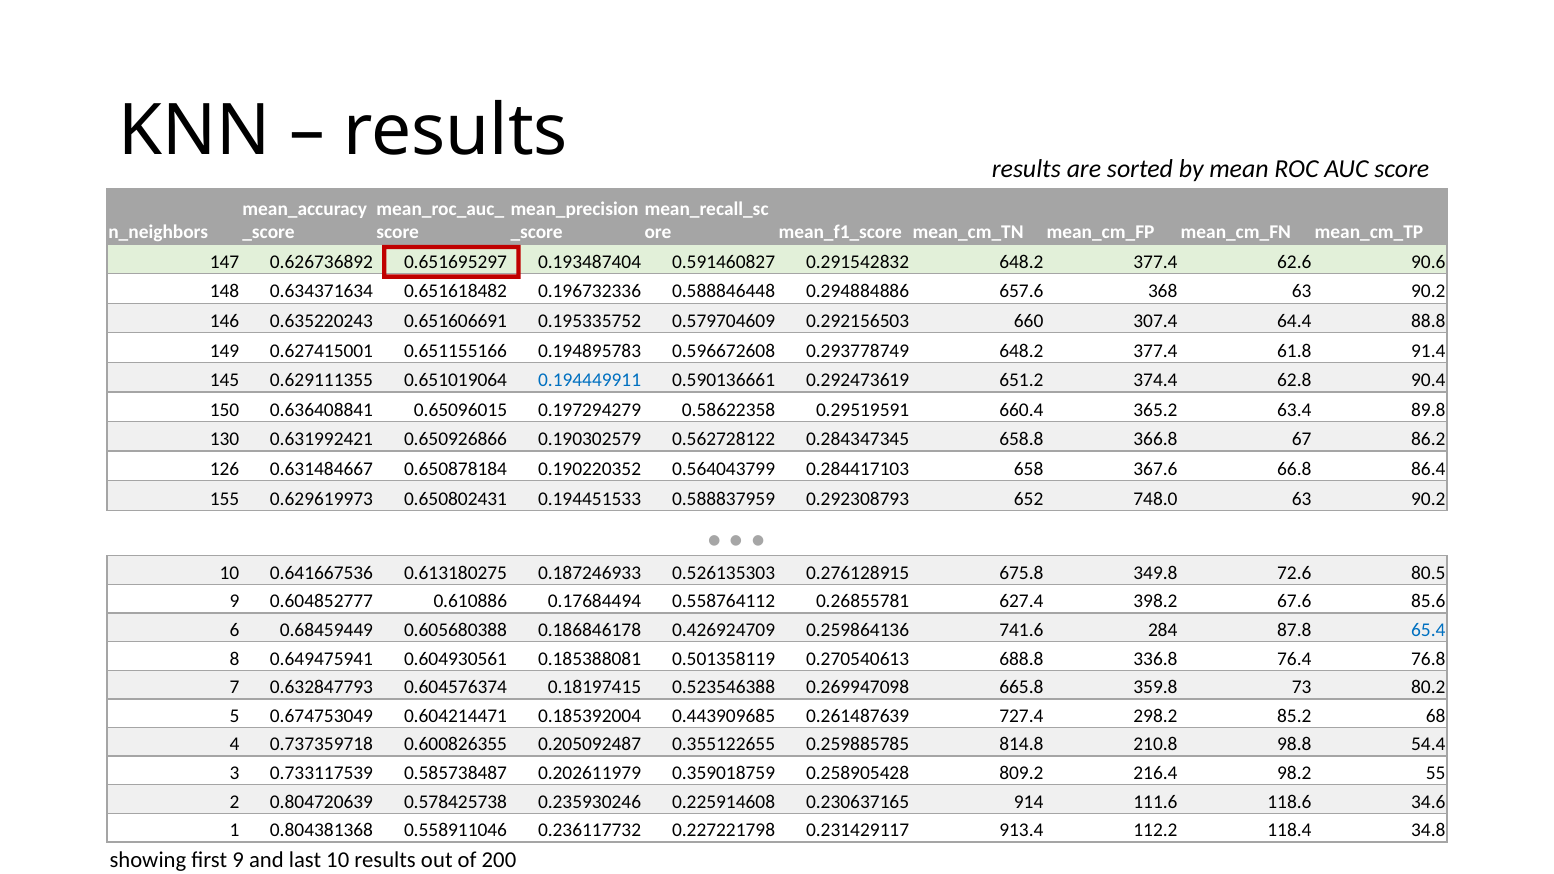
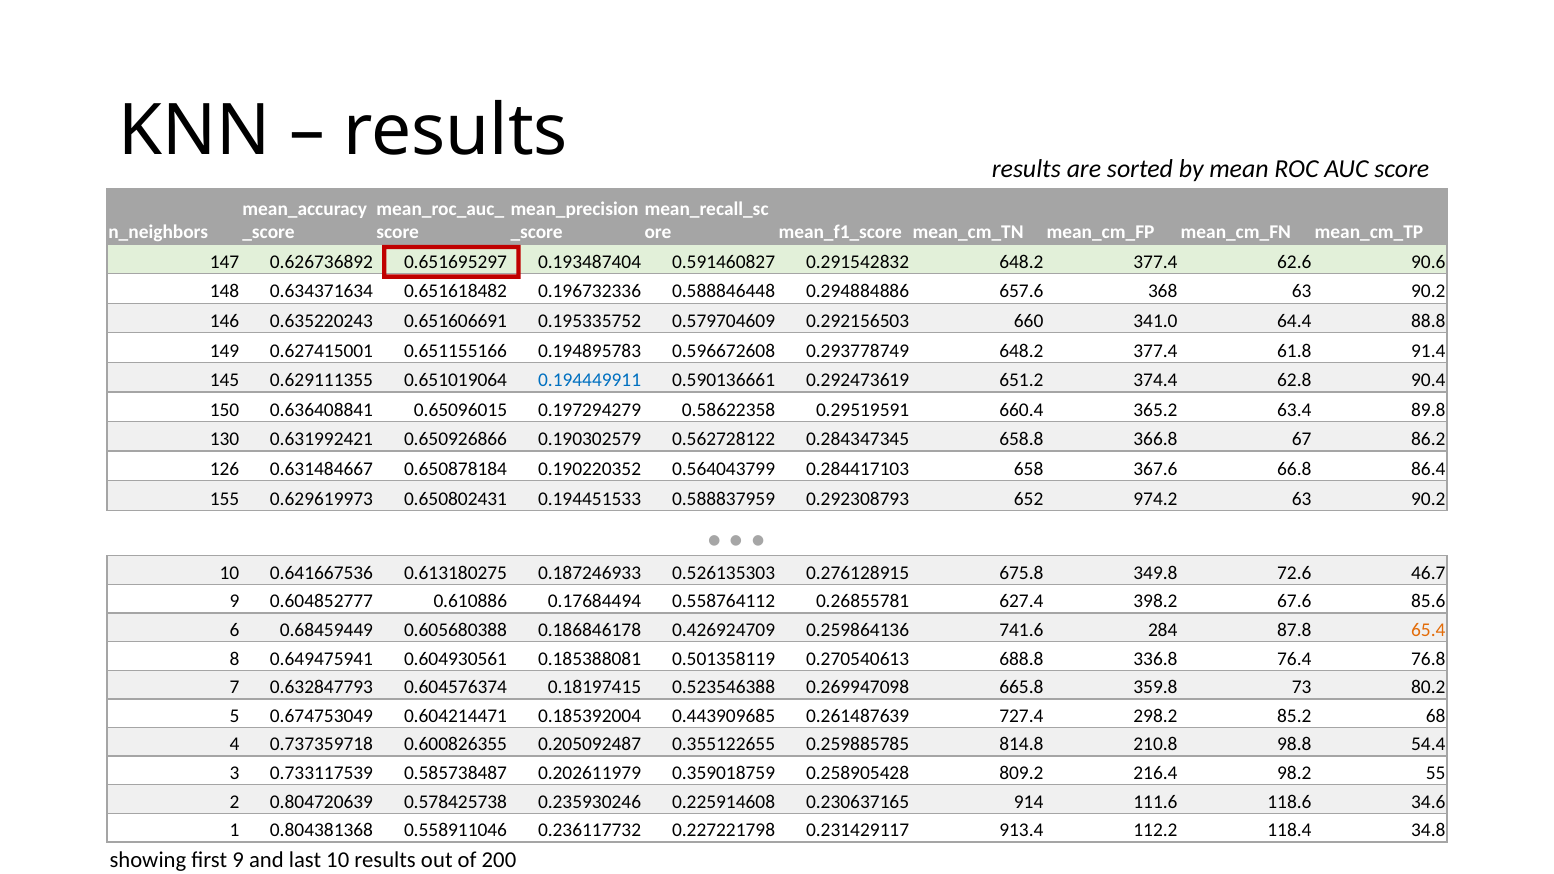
307.4: 307.4 -> 341.0
748.0: 748.0 -> 974.2
80.5: 80.5 -> 46.7
65.4 colour: blue -> orange
